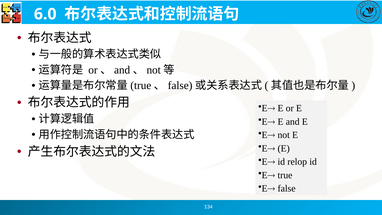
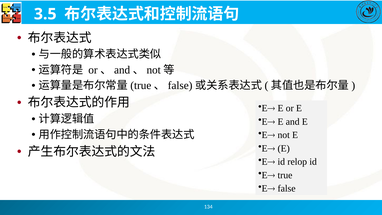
6.0: 6.0 -> 3.5
